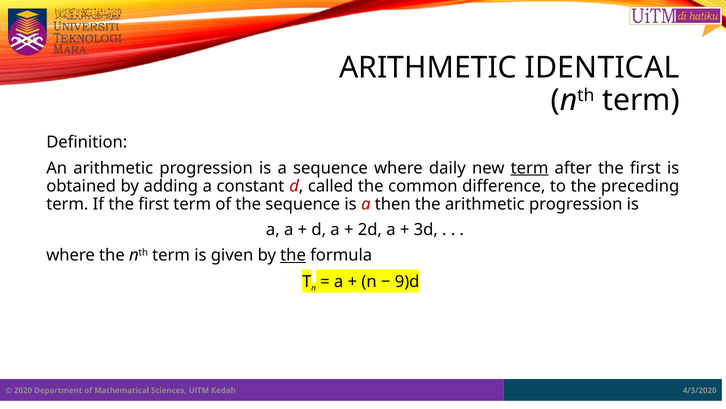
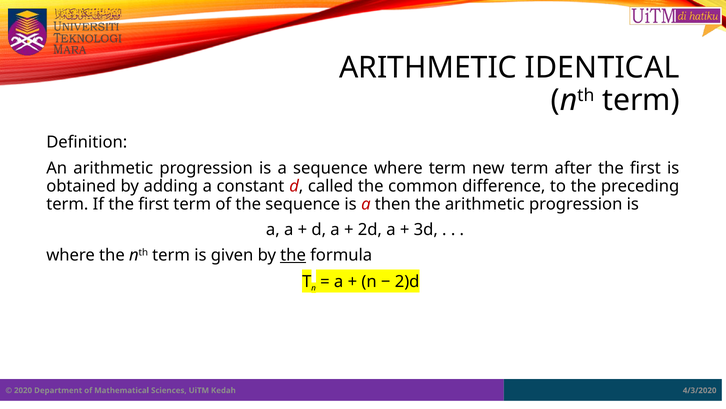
where daily: daily -> term
term at (530, 168) underline: present -> none
9)d: 9)d -> 2)d
